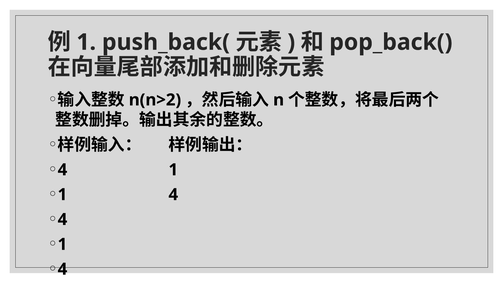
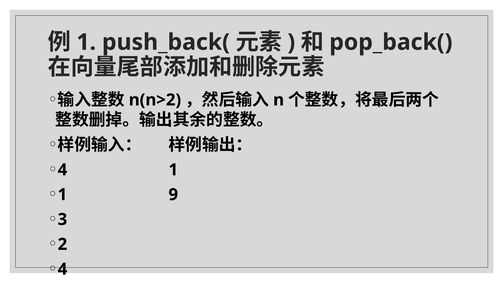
1 4: 4 -> 9
4 at (62, 219): 4 -> 3
1 at (62, 244): 1 -> 2
